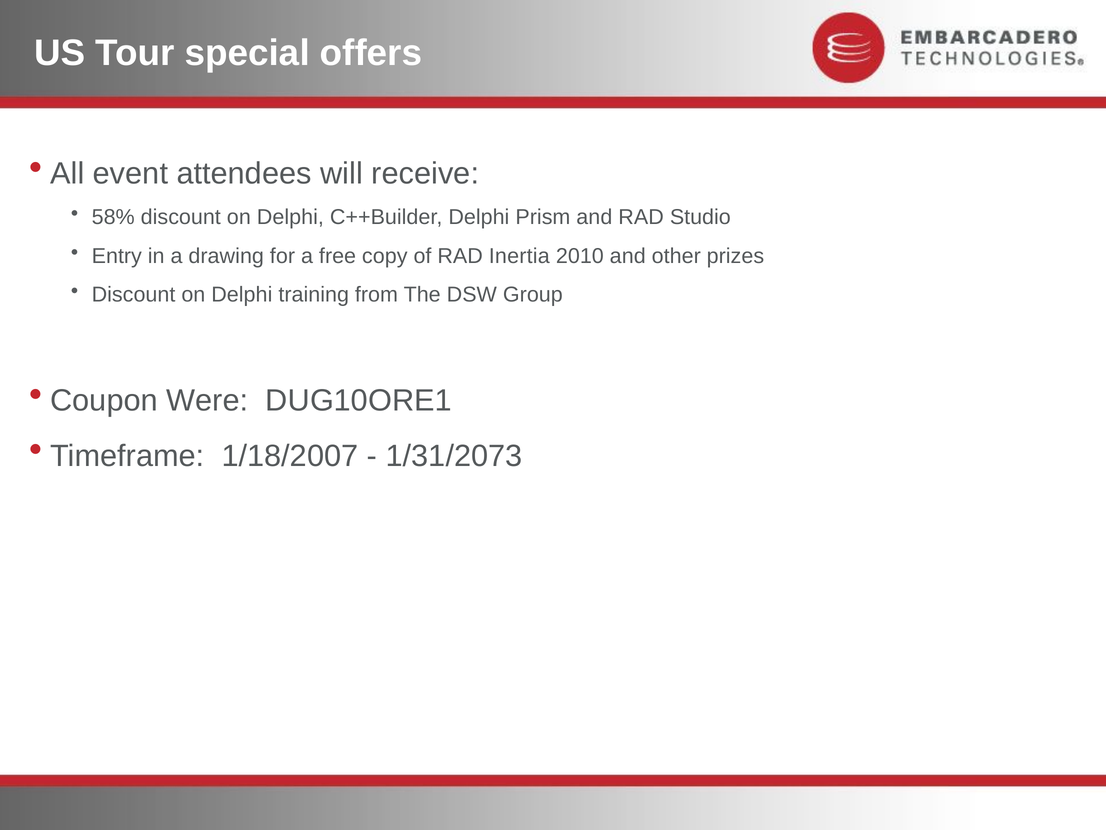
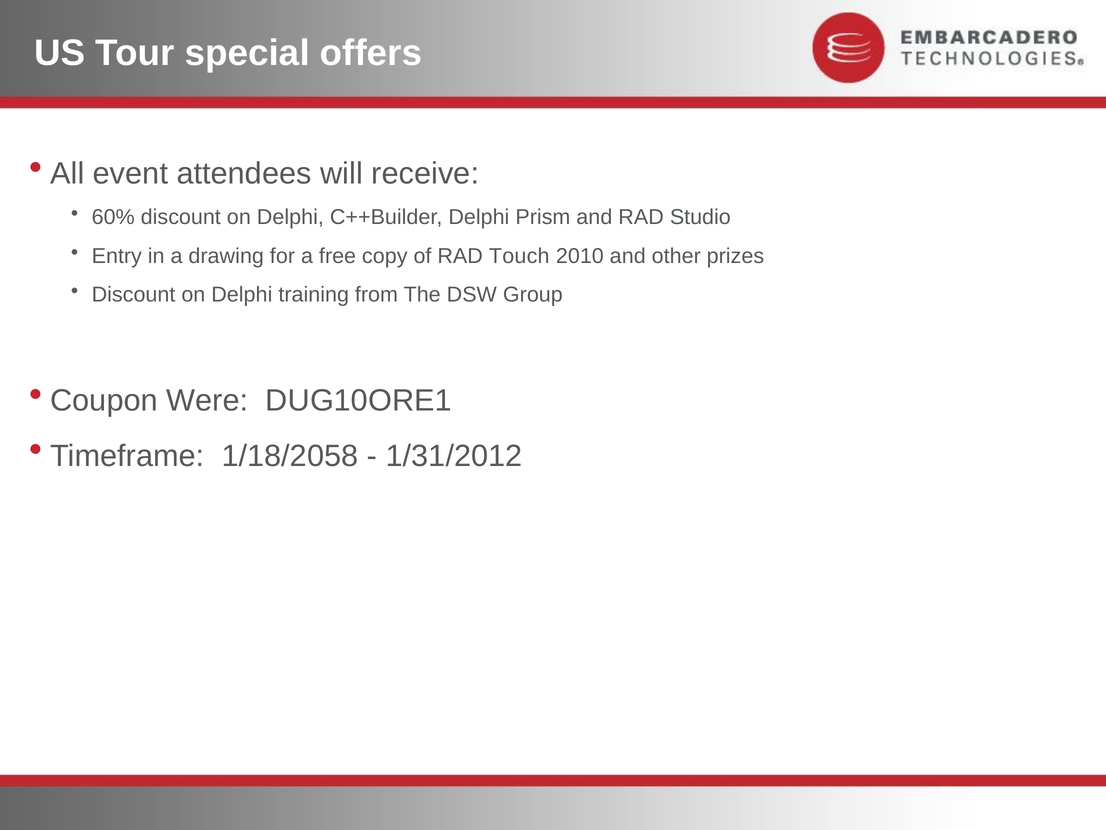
58%: 58% -> 60%
Inertia: Inertia -> Touch
1/18/2007: 1/18/2007 -> 1/18/2058
1/31/2073: 1/31/2073 -> 1/31/2012
